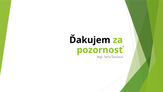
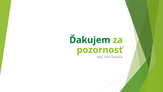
Ďakujem colour: black -> green
